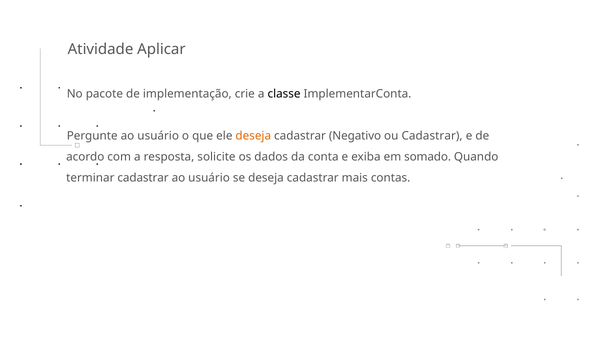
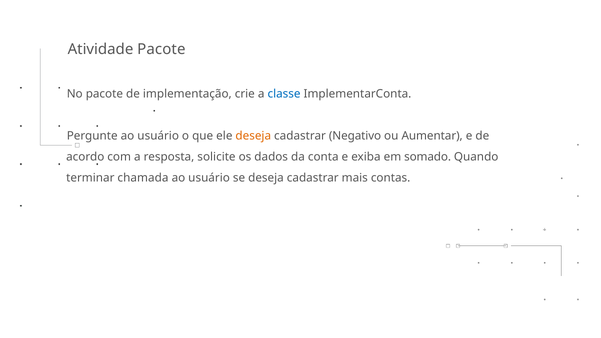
Atividade Aplicar: Aplicar -> Pacote
classe colour: black -> blue
ou Cadastrar: Cadastrar -> Aumentar
terminar cadastrar: cadastrar -> chamada
